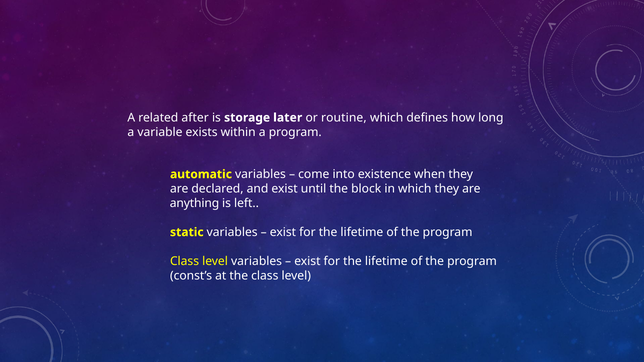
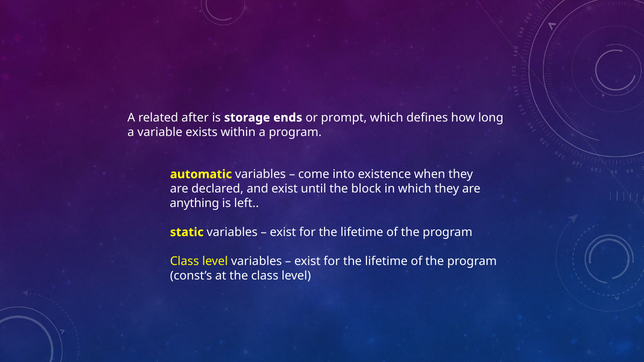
later: later -> ends
routine: routine -> prompt
